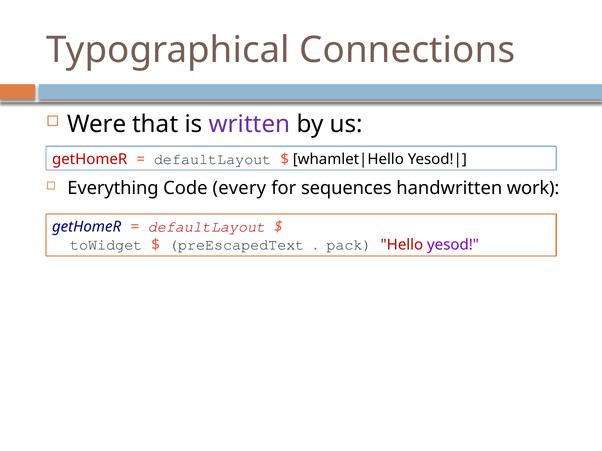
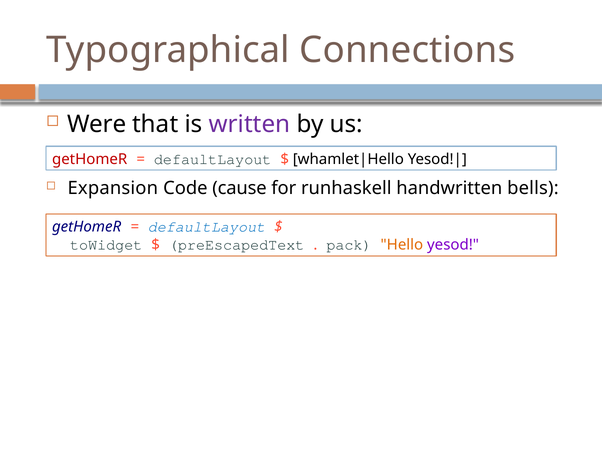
Everything: Everything -> Expansion
every: every -> cause
sequences: sequences -> runhaskell
work: work -> bells
defaultLayout at (207, 227) colour: red -> blue
Hello colour: red -> orange
